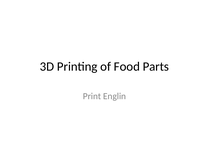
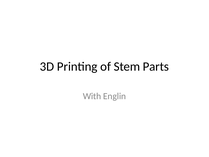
Food: Food -> Stem
Print: Print -> With
